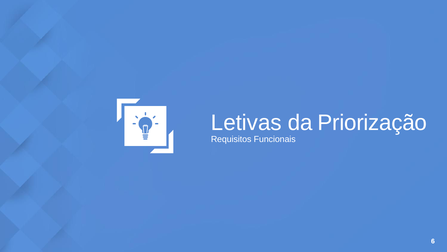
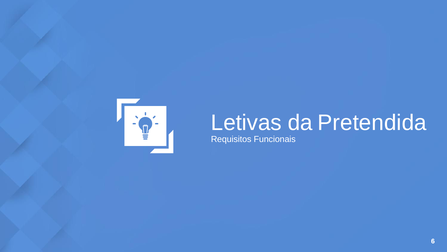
Priorização: Priorização -> Pretendida
